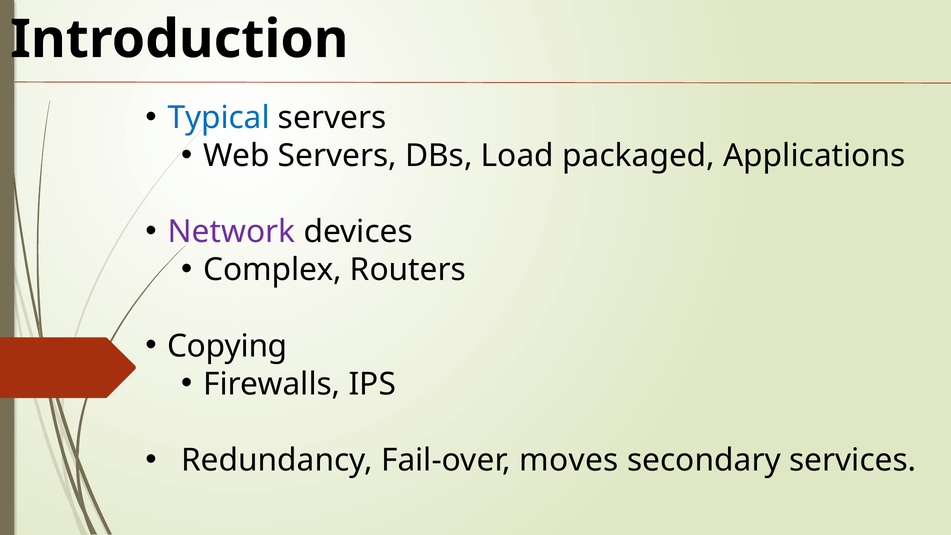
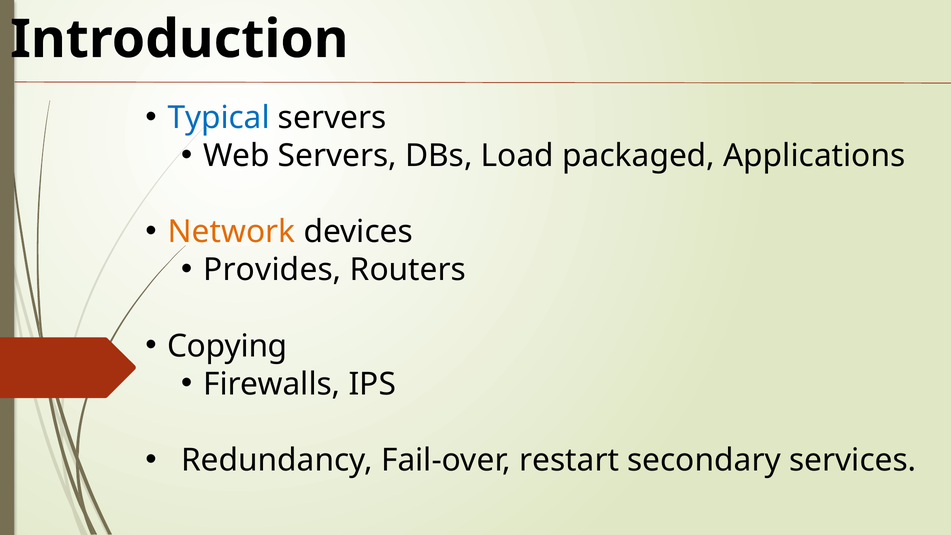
Network colour: purple -> orange
Complex: Complex -> Provides
moves: moves -> restart
